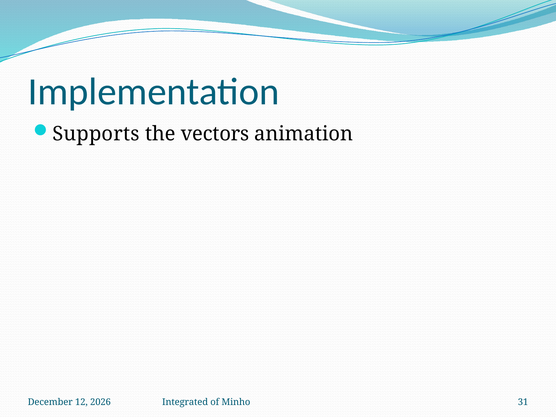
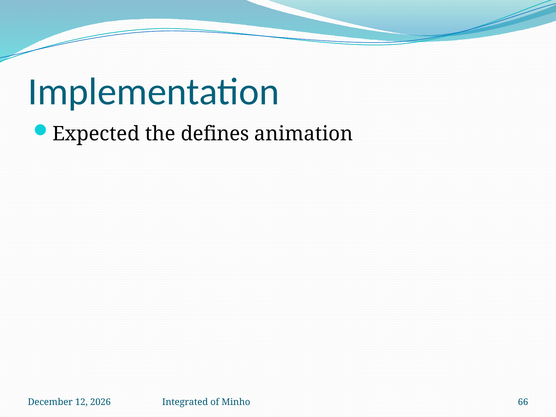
Supports: Supports -> Expected
vectors: vectors -> defines
31: 31 -> 66
